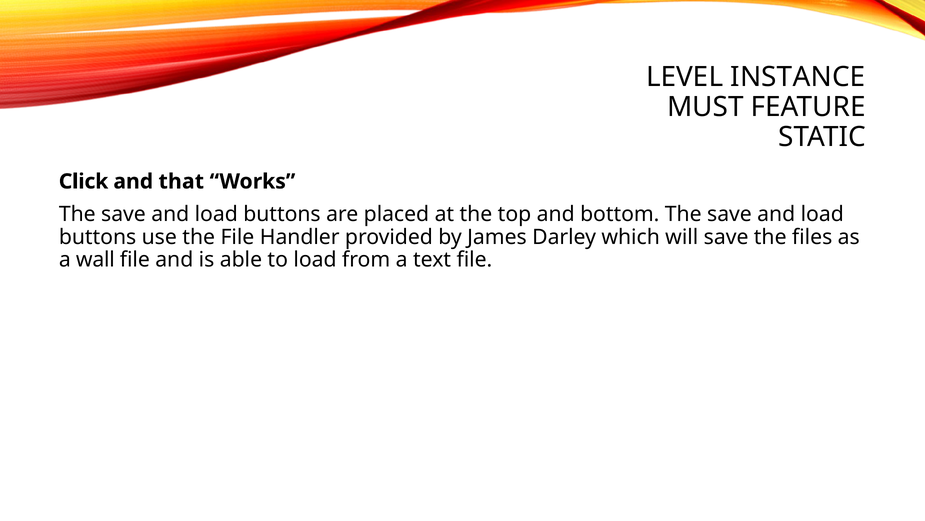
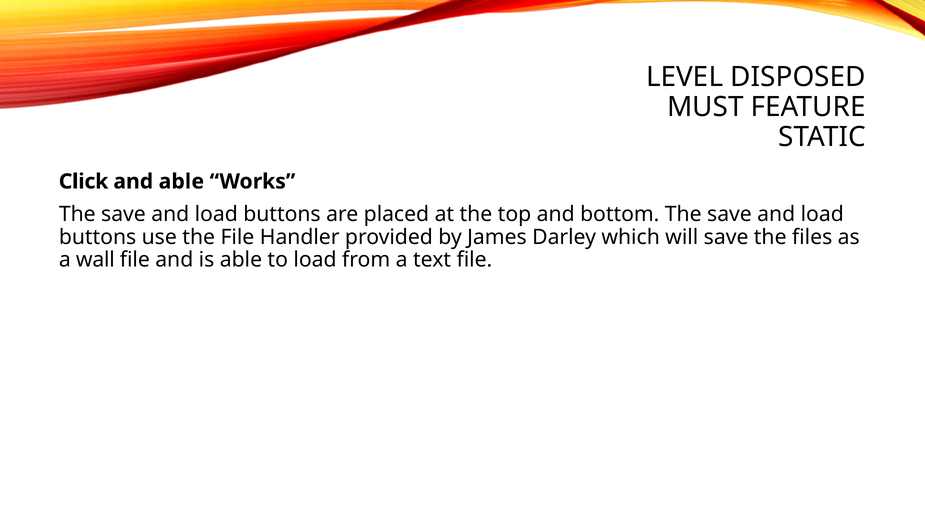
INSTANCE: INSTANCE -> DISPOSED
and that: that -> able
